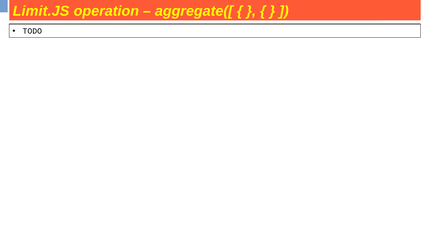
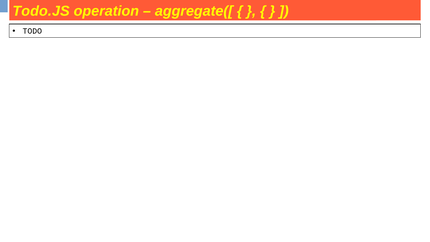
Limit.JS: Limit.JS -> Todo.JS
